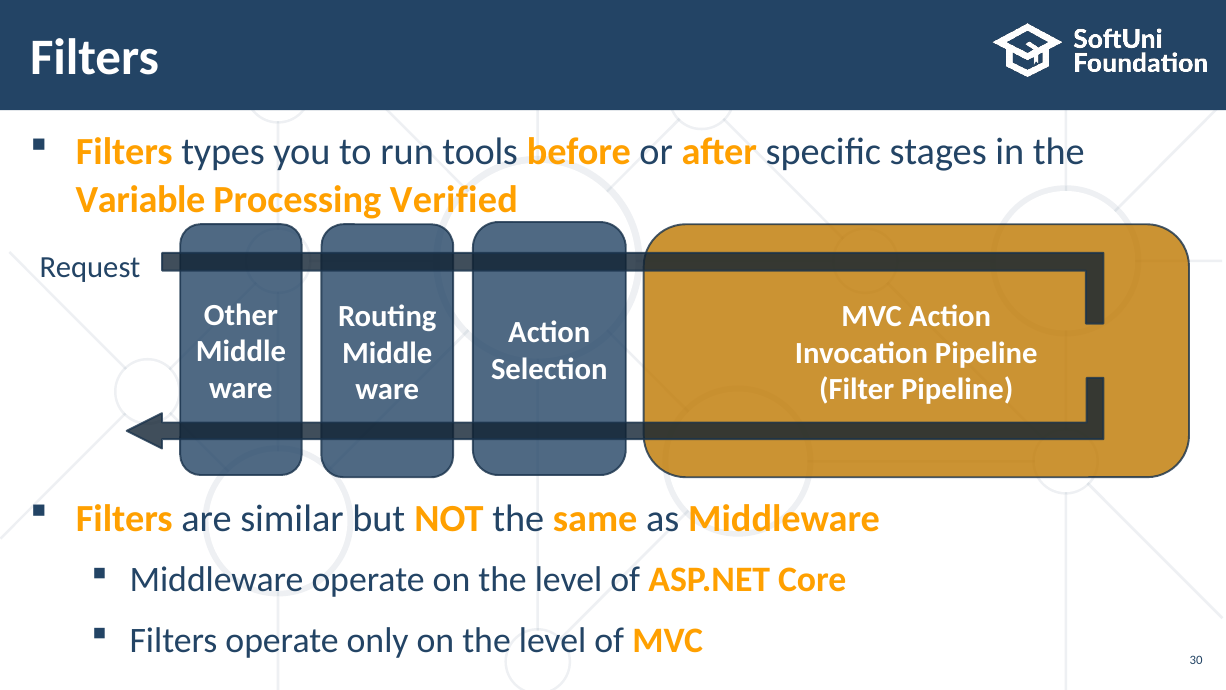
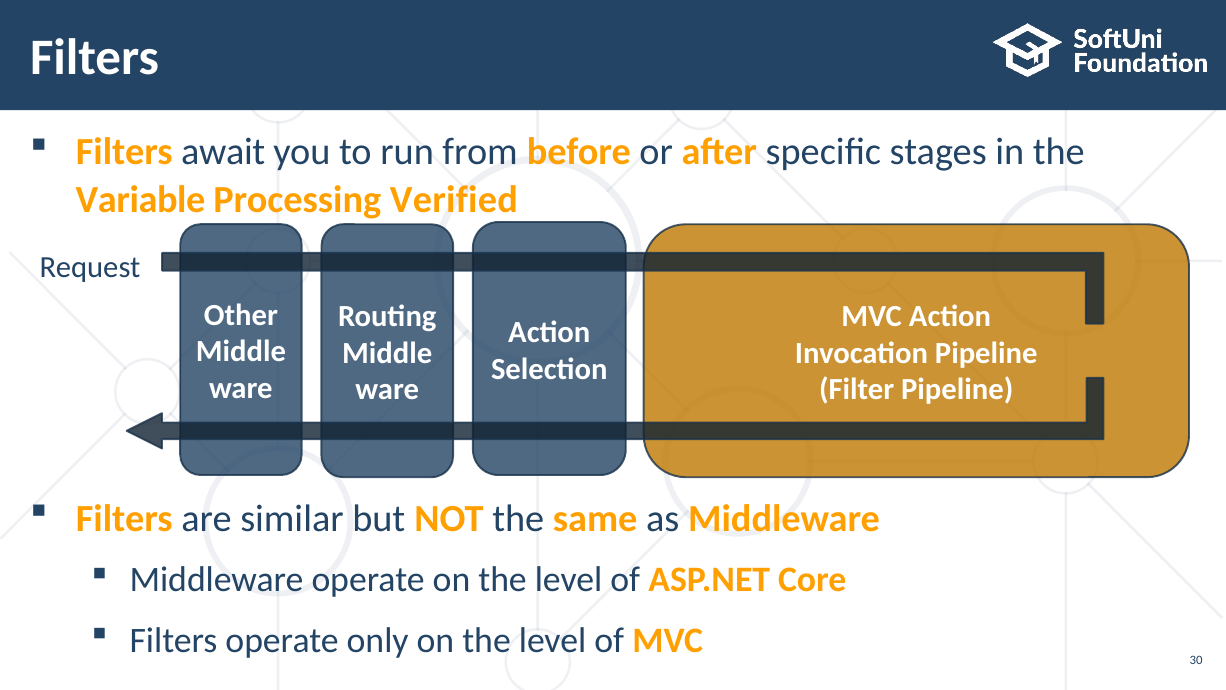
types: types -> await
tools: tools -> from
